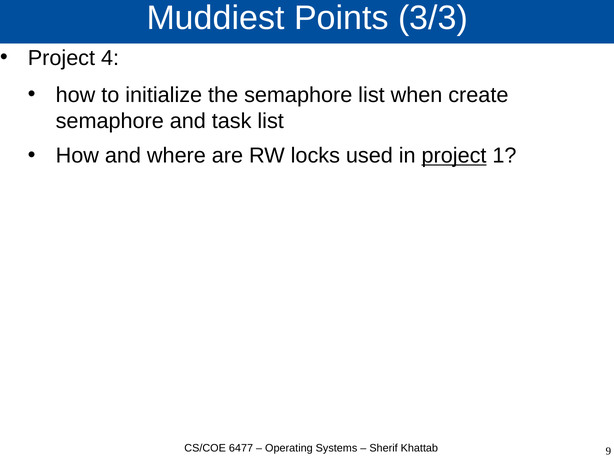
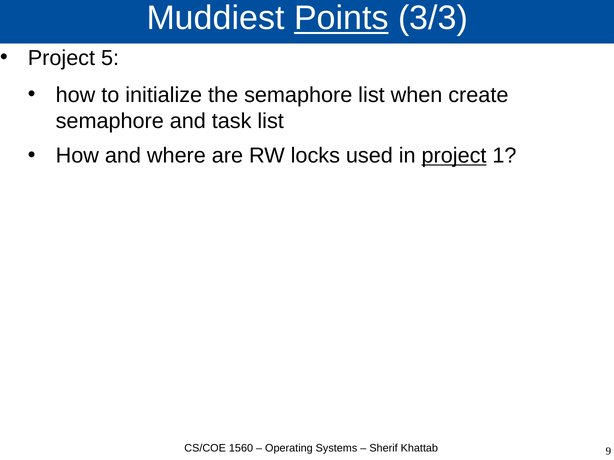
Points underline: none -> present
4: 4 -> 5
6477: 6477 -> 1560
